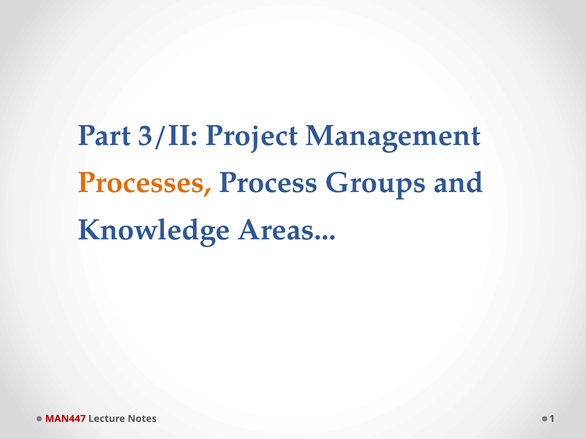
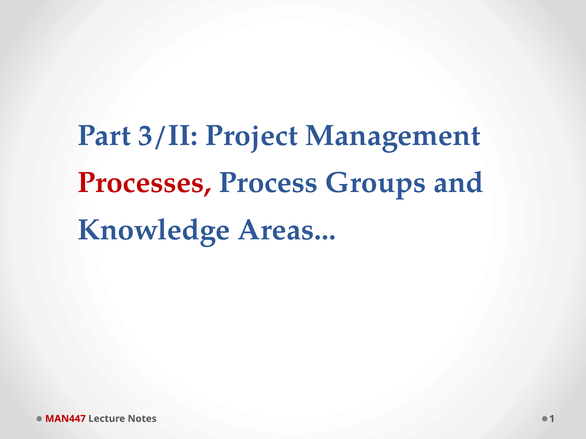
Processes colour: orange -> red
